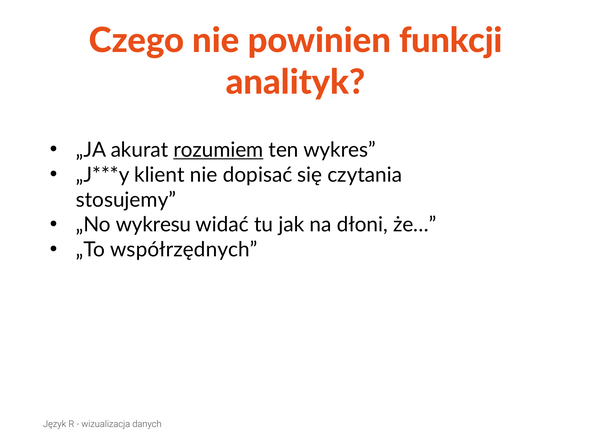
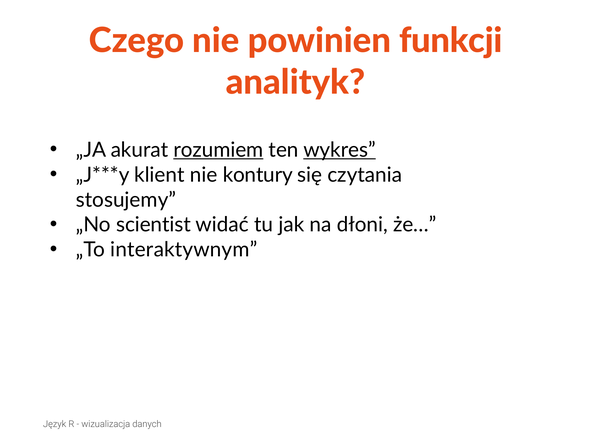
wykres underline: none -> present
dopisać: dopisać -> kontury
wykresu: wykresu -> scientist
współrzędnych: współrzędnych -> interaktywnym
